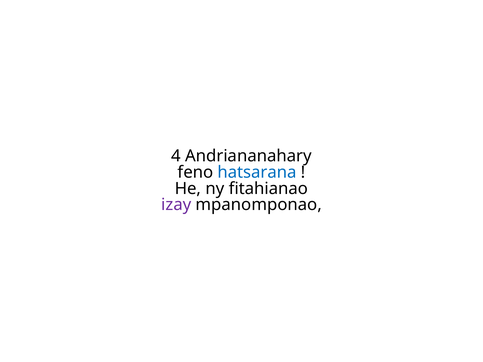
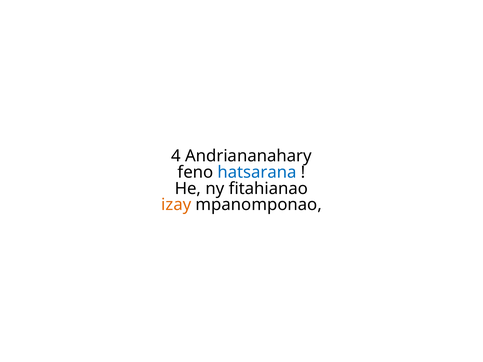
izay colour: purple -> orange
